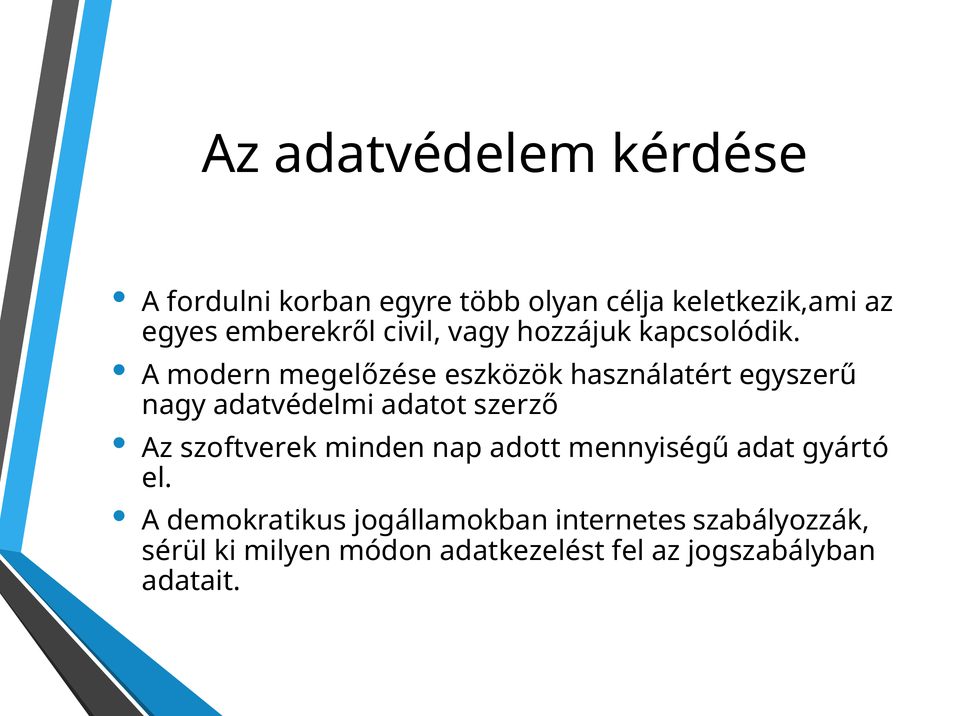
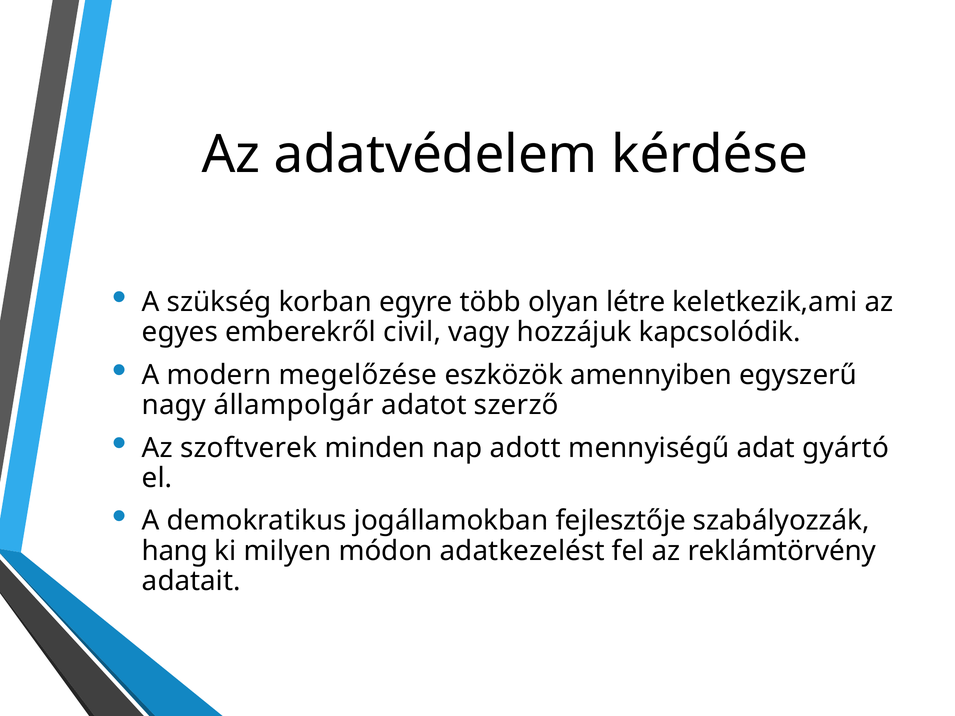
fordulni: fordulni -> szükség
célja: célja -> létre
használatért: használatért -> amennyiben
adatvédelmi: adatvédelmi -> állampolgár
internetes: internetes -> fejlesztője
sérül: sérül -> hang
jogszabályban: jogszabályban -> reklámtörvény
